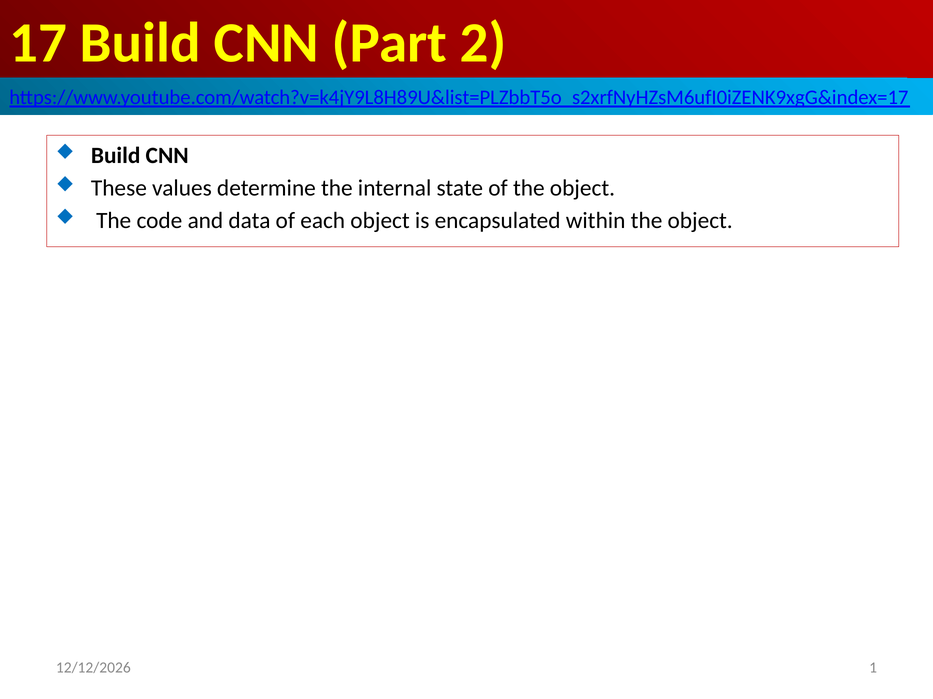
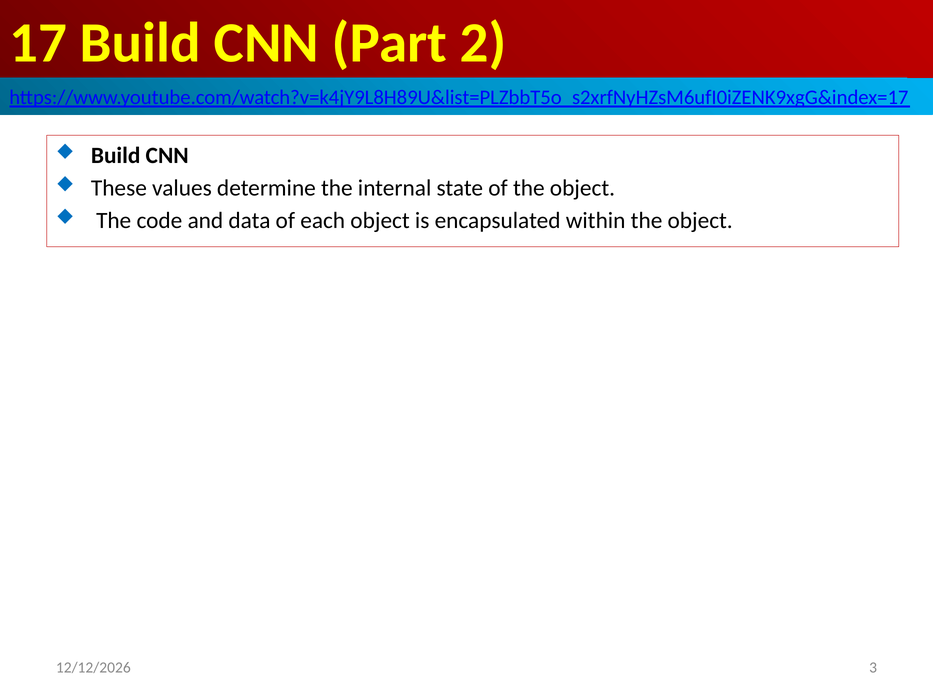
1: 1 -> 3
